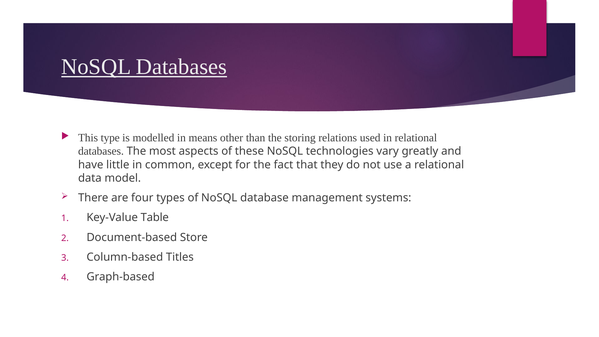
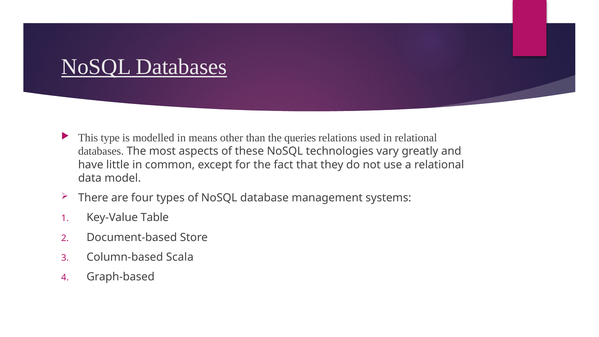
storing: storing -> queries
Titles: Titles -> Scala
